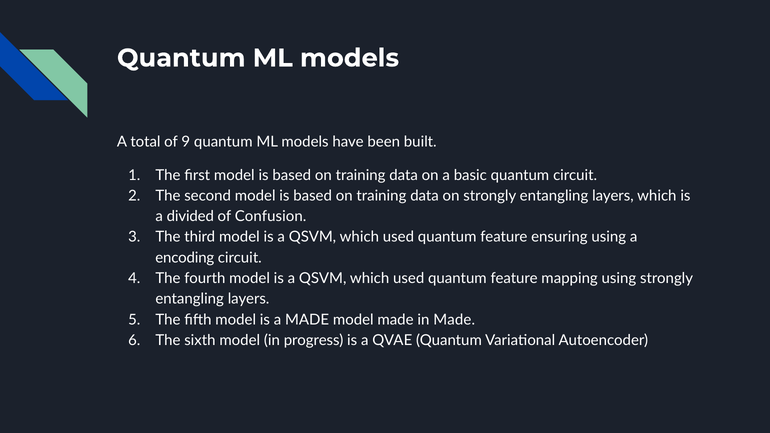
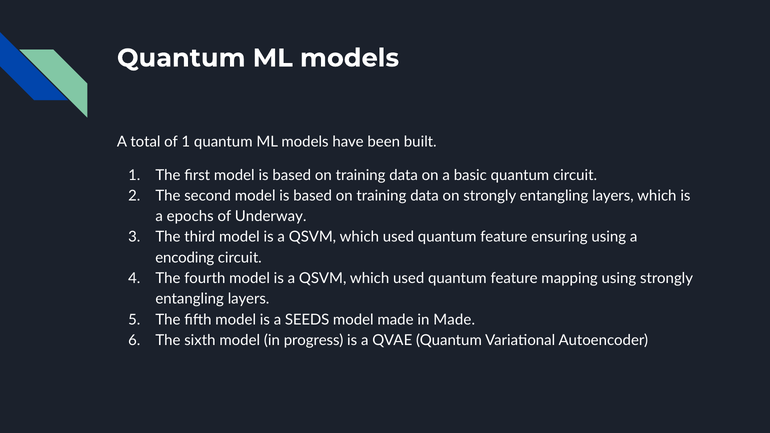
of 9: 9 -> 1
divided: divided -> epochs
Confusion: Confusion -> Underway
a MADE: MADE -> SEEDS
